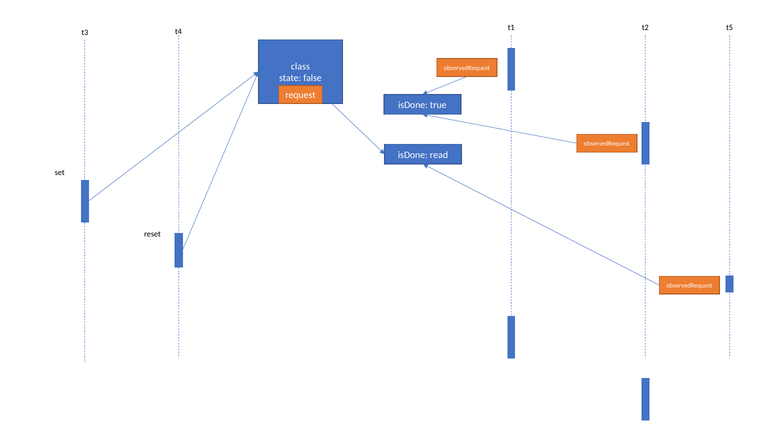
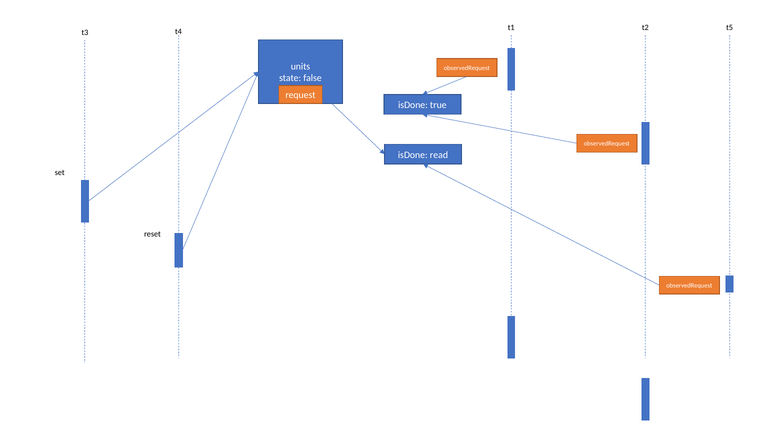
class: class -> units
